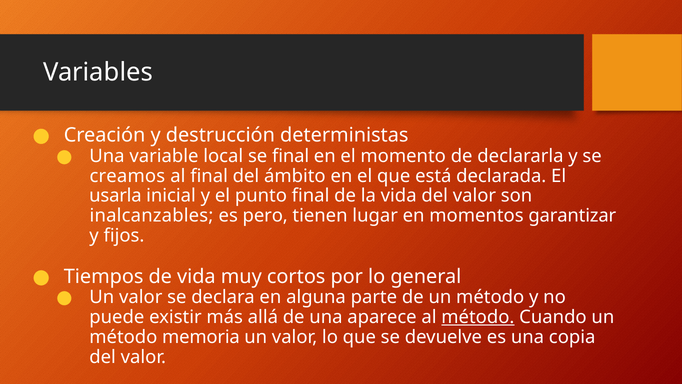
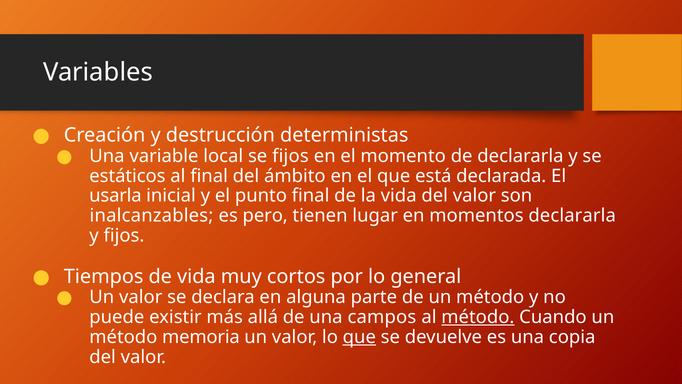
se final: final -> fijos
creamos: creamos -> estáticos
momentos garantizar: garantizar -> declararla
aparece: aparece -> campos
que at (359, 337) underline: none -> present
